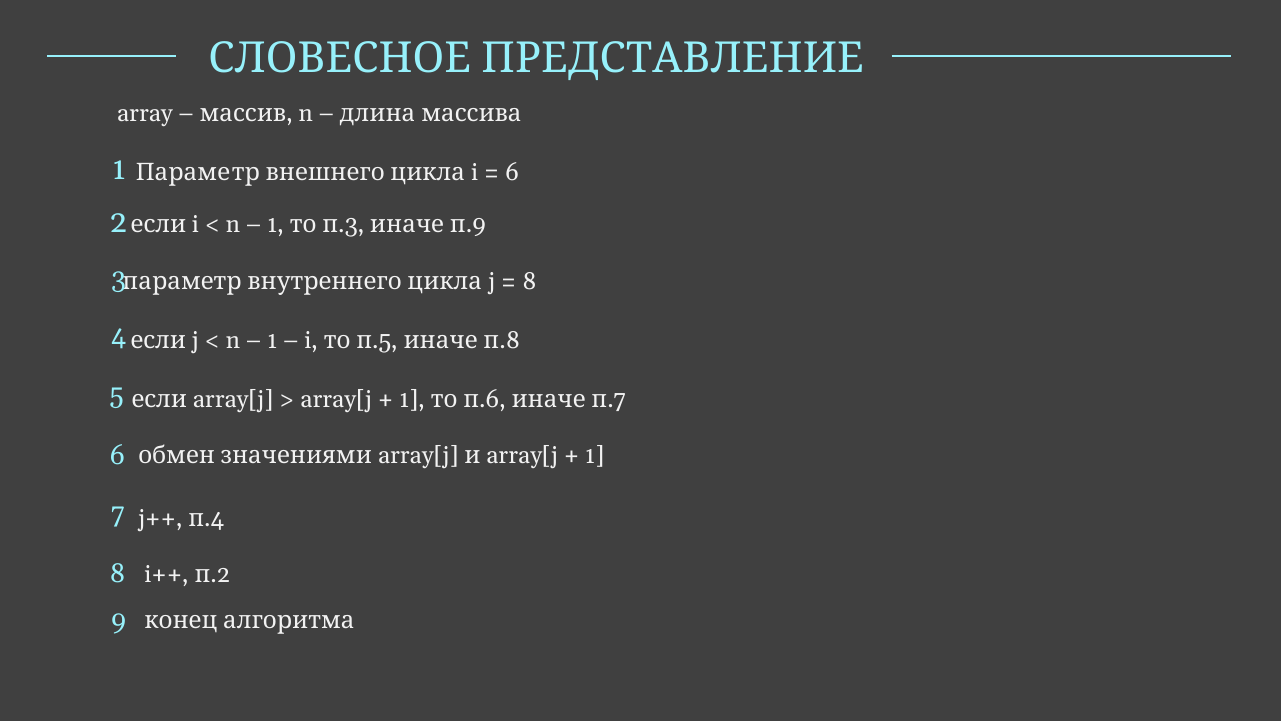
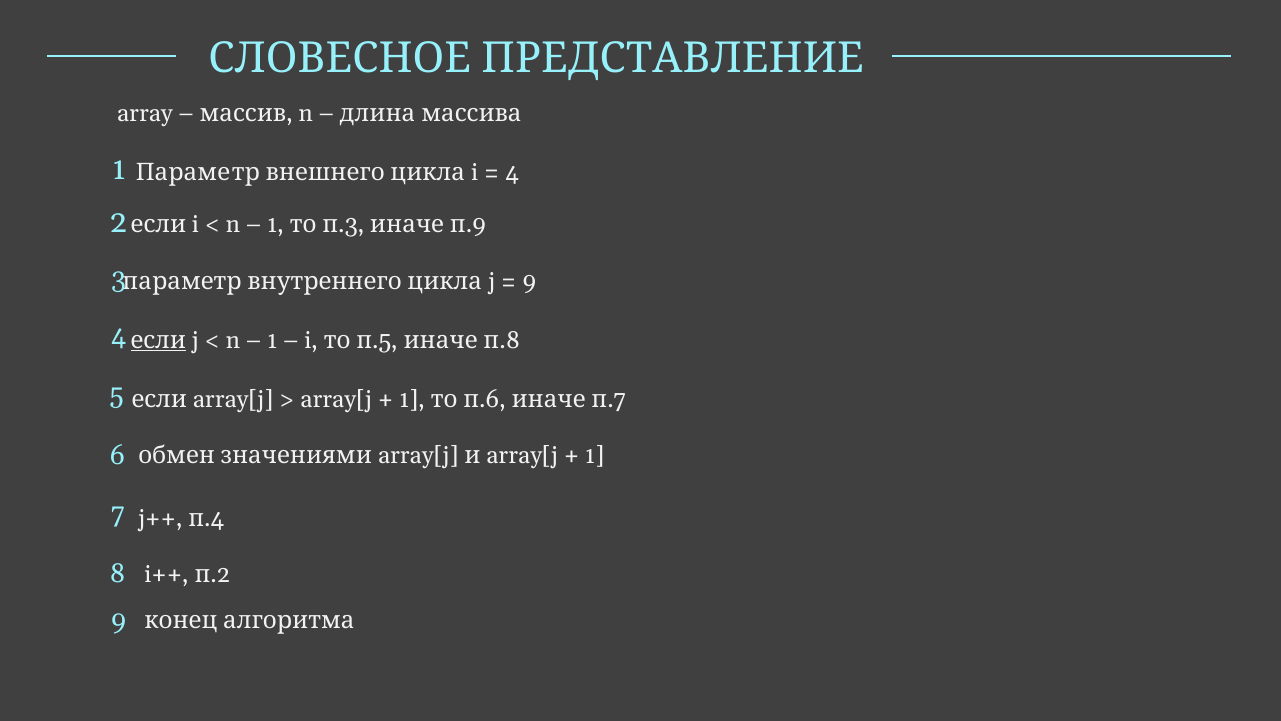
6 at (512, 172): 6 -> 4
8 at (529, 281): 8 -> 9
если at (158, 340) underline: none -> present
